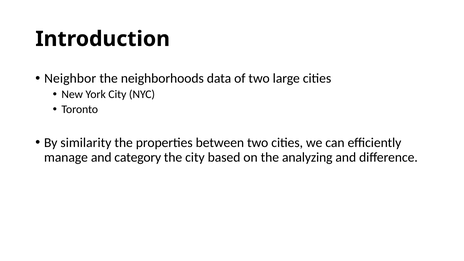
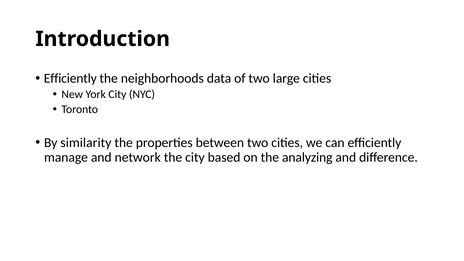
Neighbor at (70, 78): Neighbor -> Efficiently
category: category -> network
